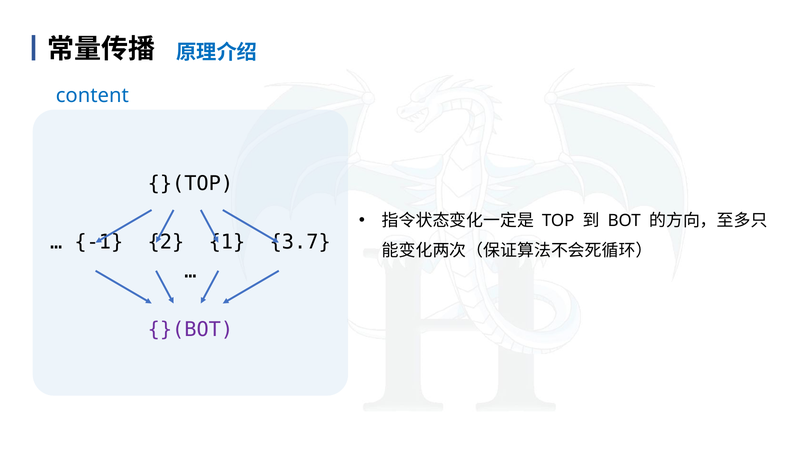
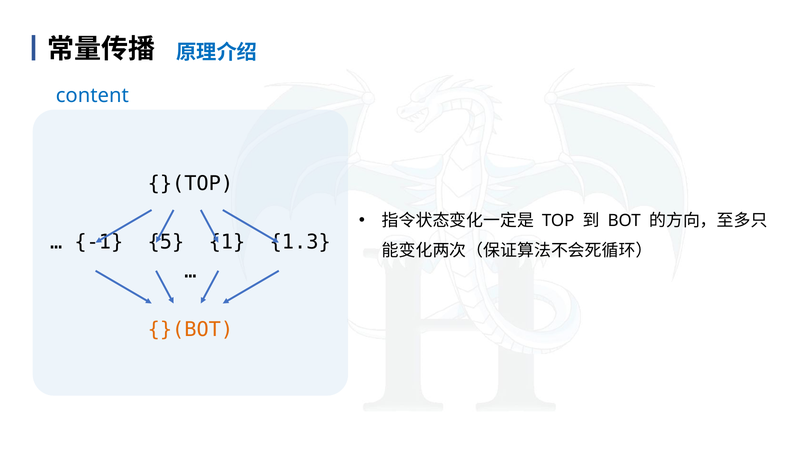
2: 2 -> 5
3.7: 3.7 -> 1.3
}(BOT colour: purple -> orange
